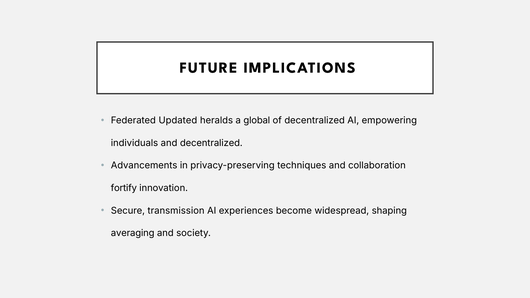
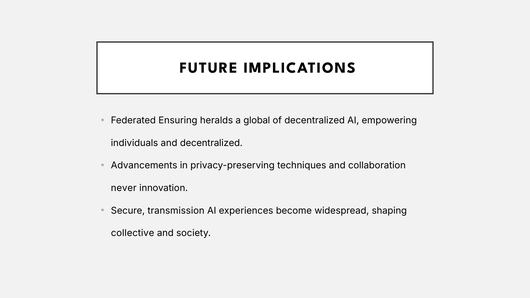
Updated: Updated -> Ensuring
fortify: fortify -> never
averaging: averaging -> collective
